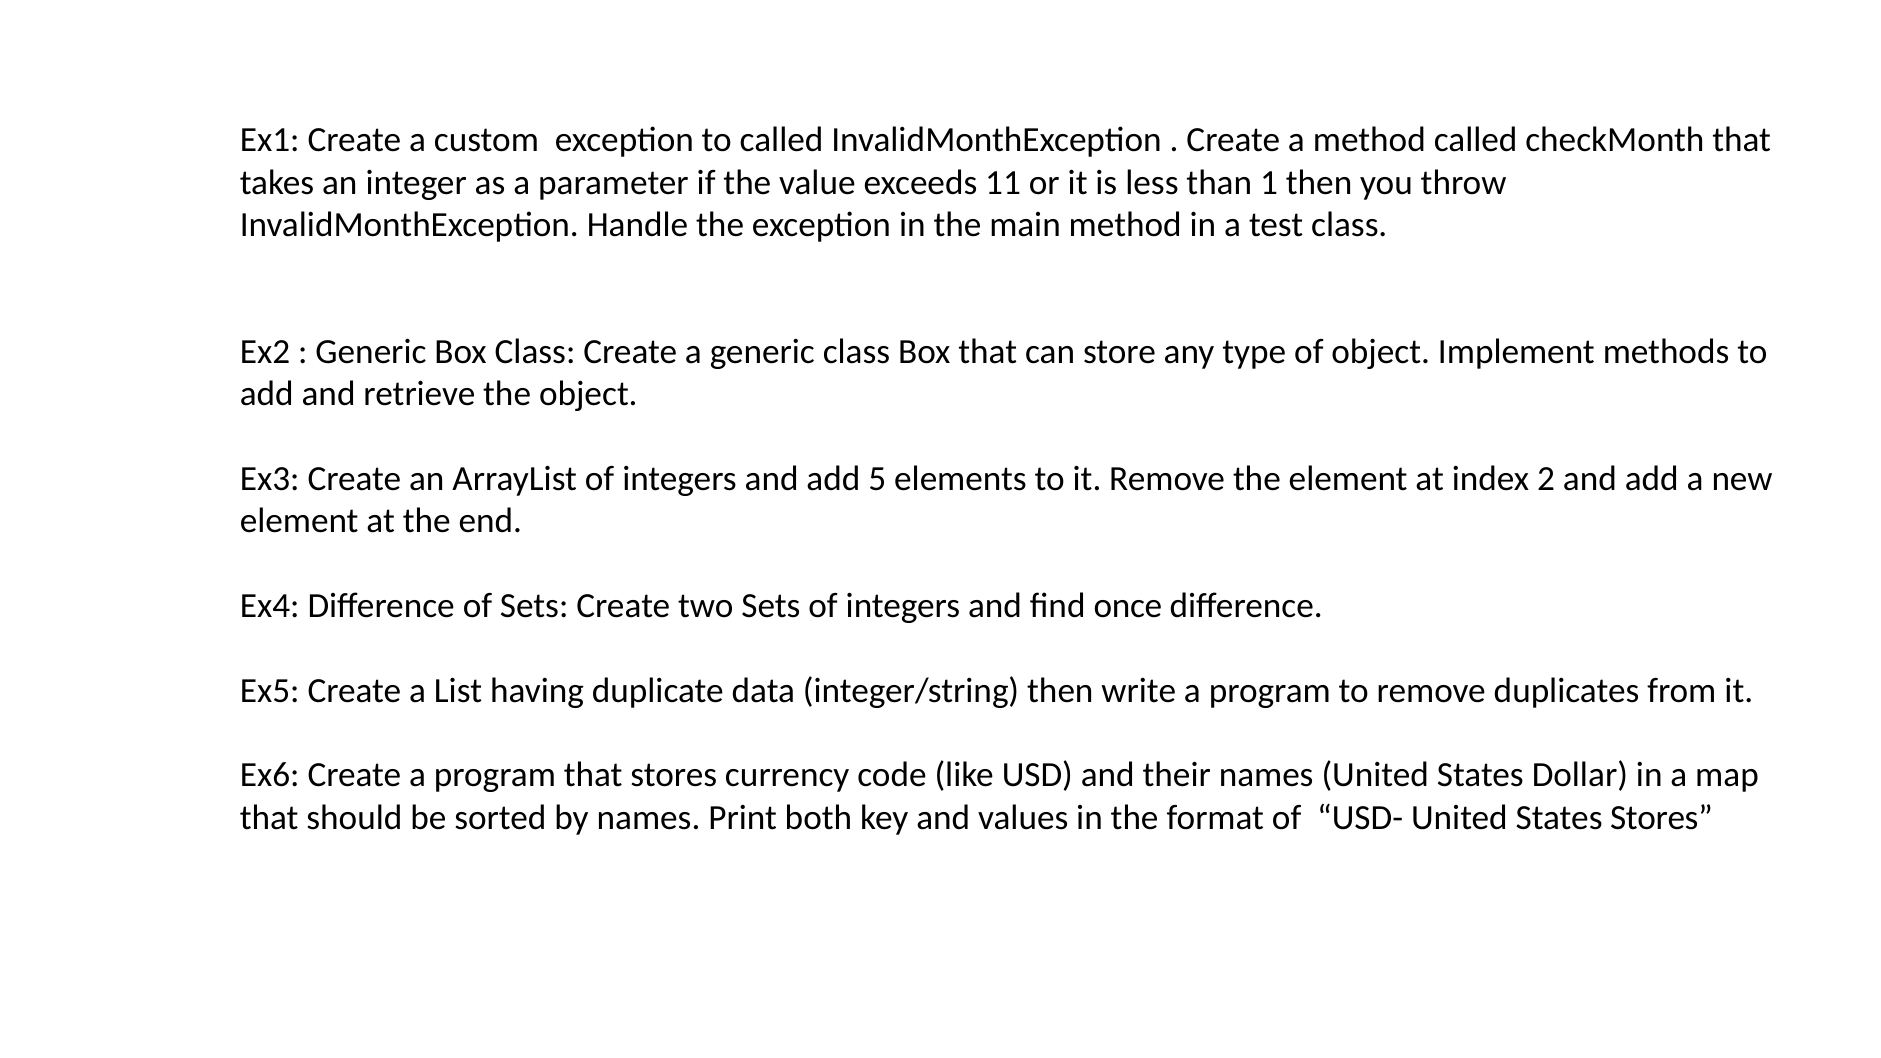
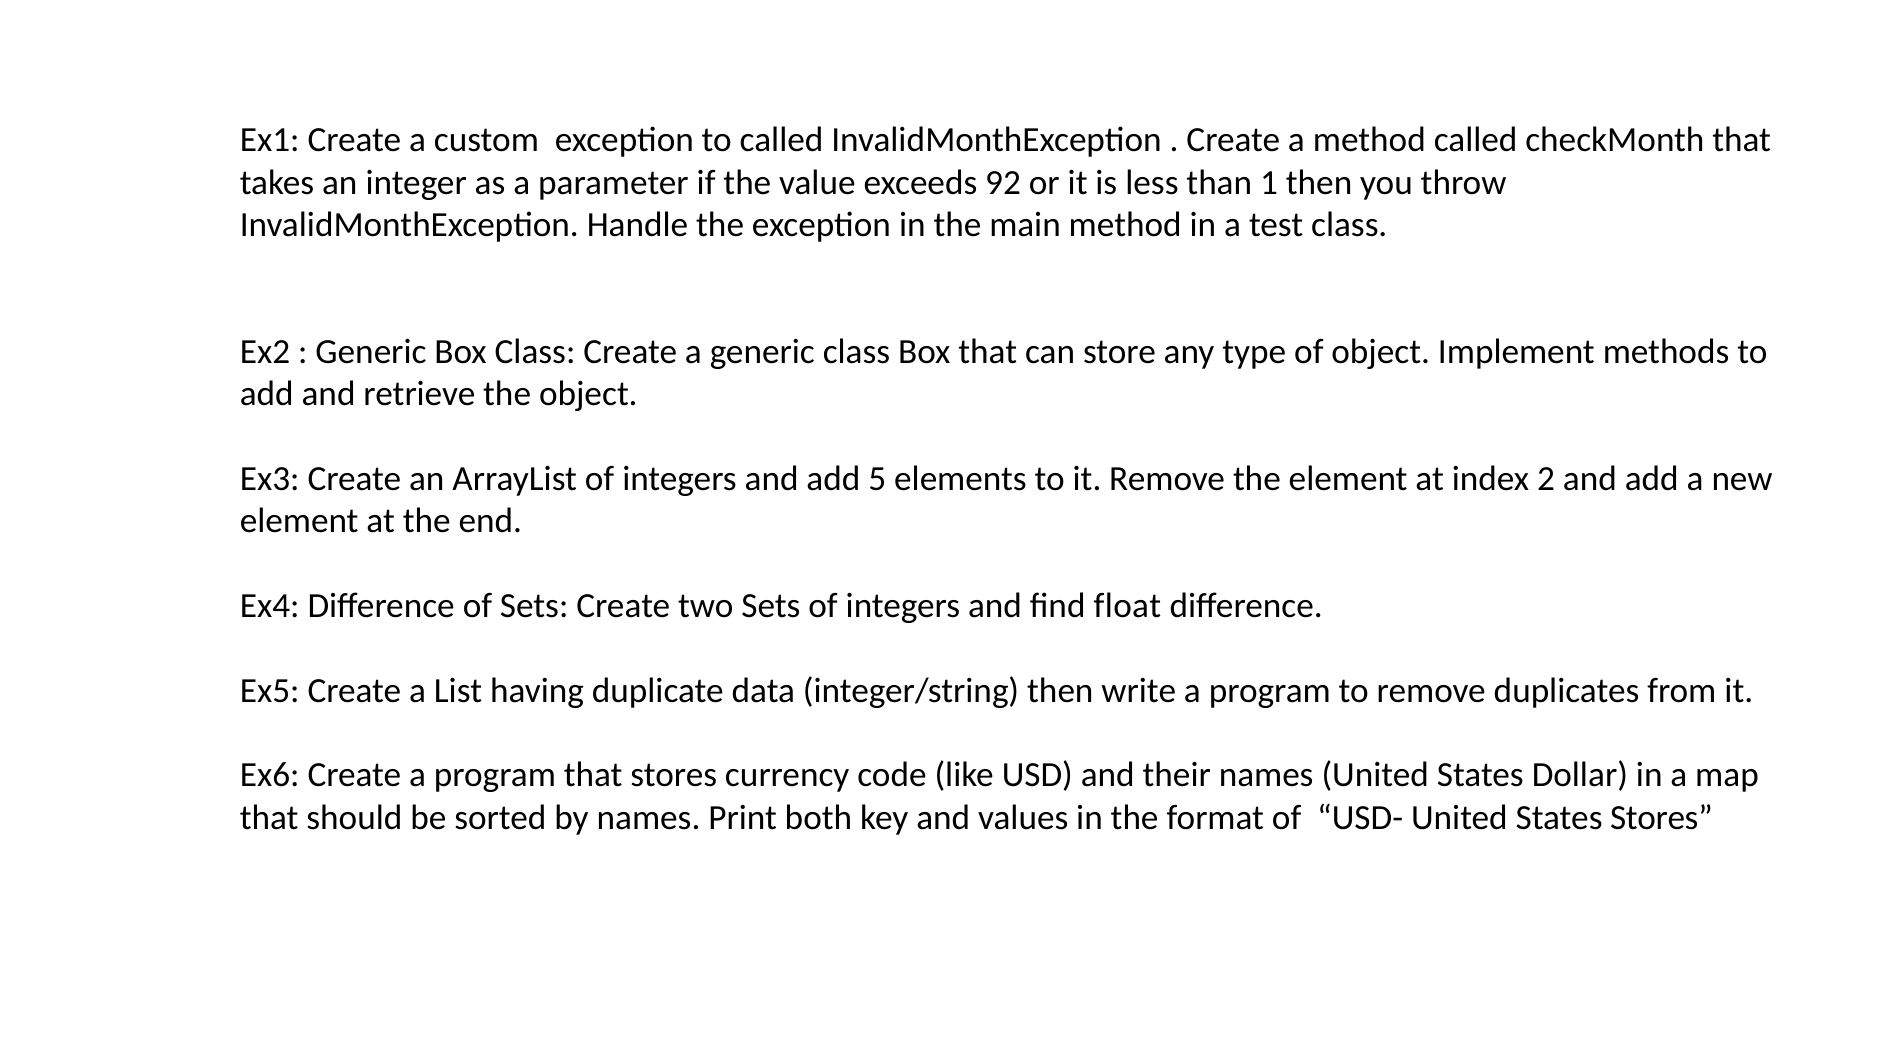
11: 11 -> 92
once: once -> float
